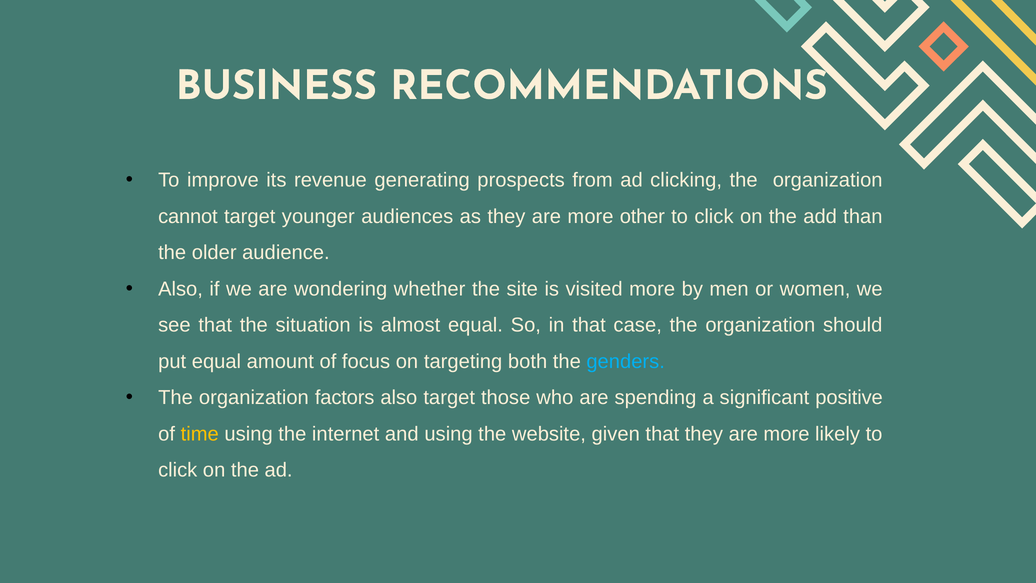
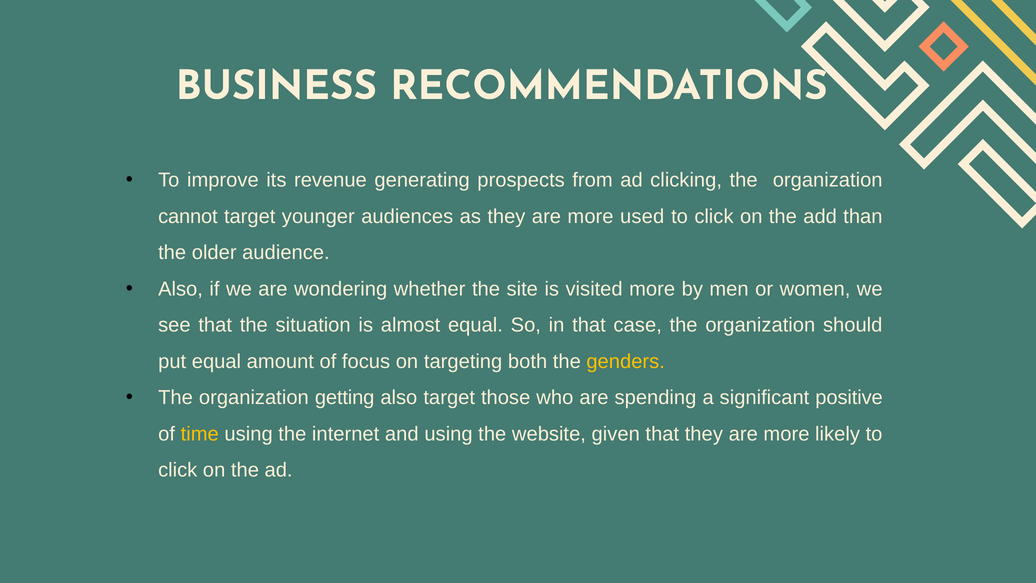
other: other -> used
genders colour: light blue -> yellow
factors: factors -> getting
